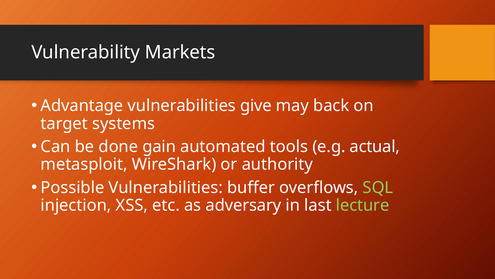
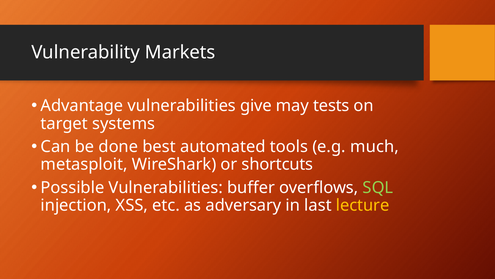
back: back -> tests
gain: gain -> best
actual: actual -> much
authority: authority -> shortcuts
lecture colour: light green -> yellow
